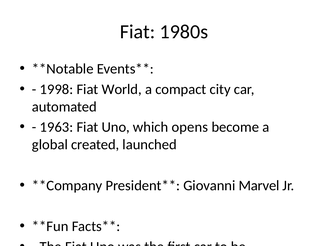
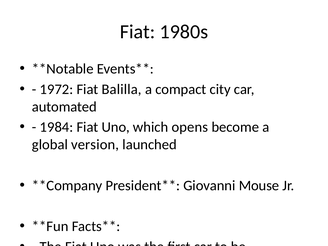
1998: 1998 -> 1972
World: World -> Balilla
1963: 1963 -> 1984
created: created -> version
Marvel: Marvel -> Mouse
